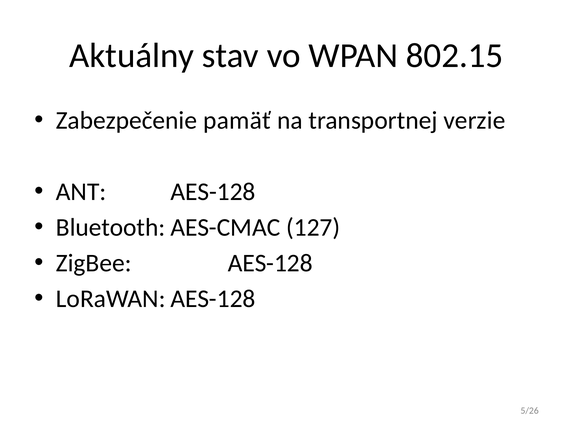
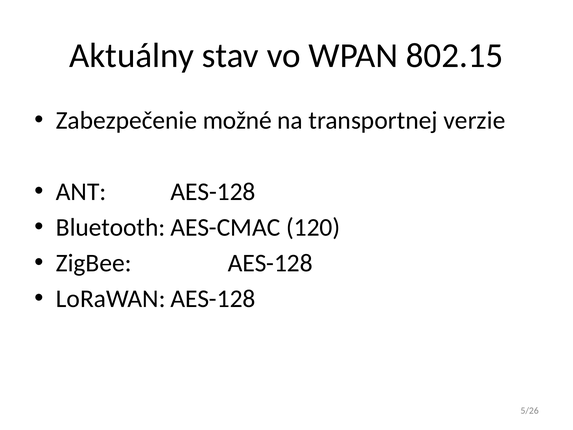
pamäť: pamäť -> možné
127: 127 -> 120
